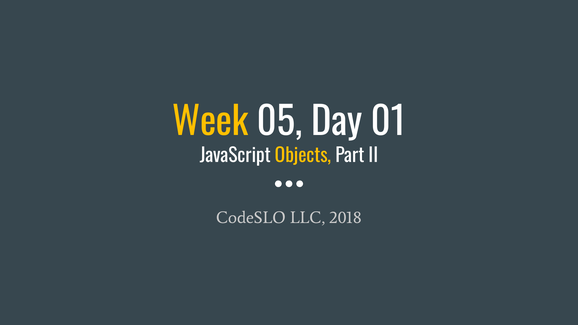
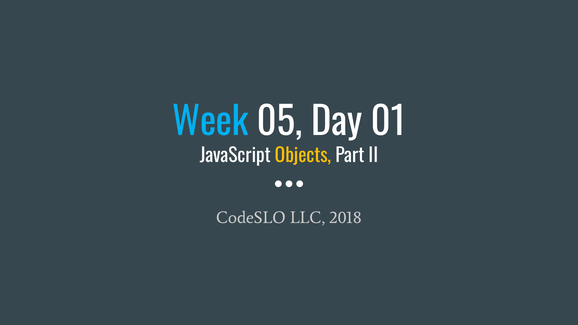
Week colour: yellow -> light blue
